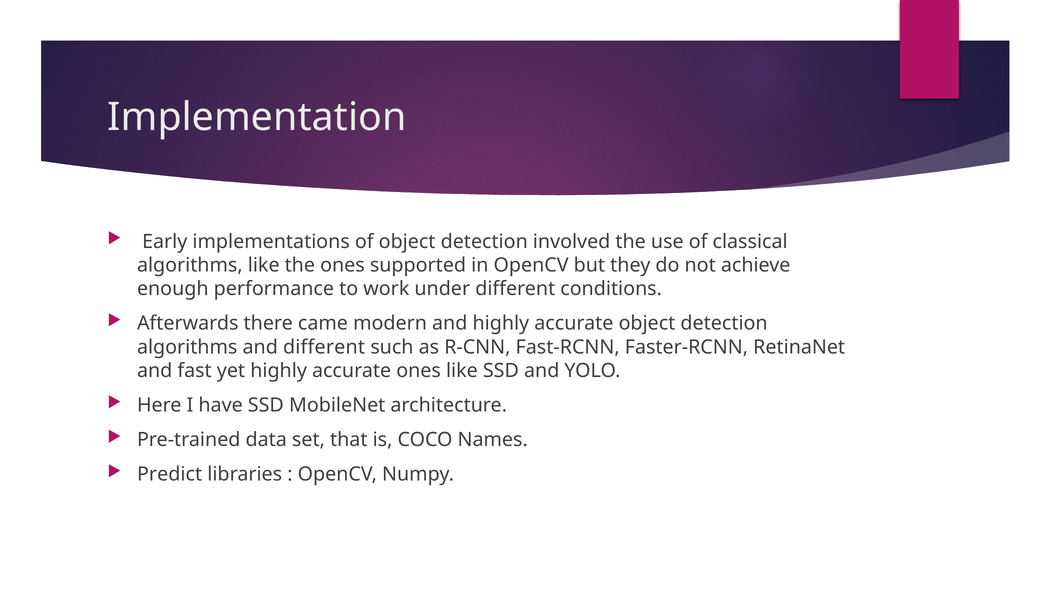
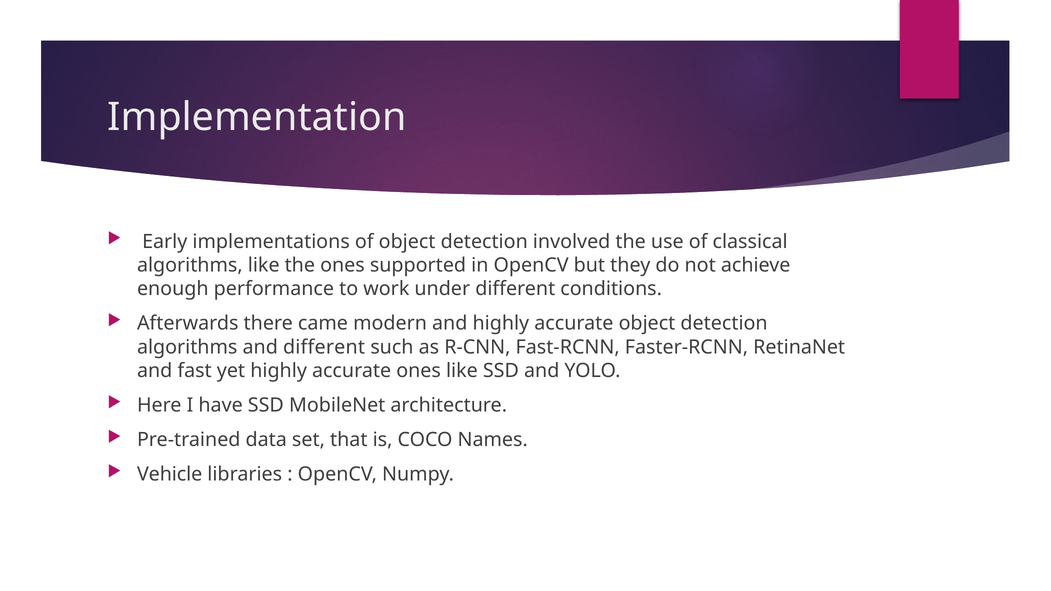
Predict: Predict -> Vehicle
